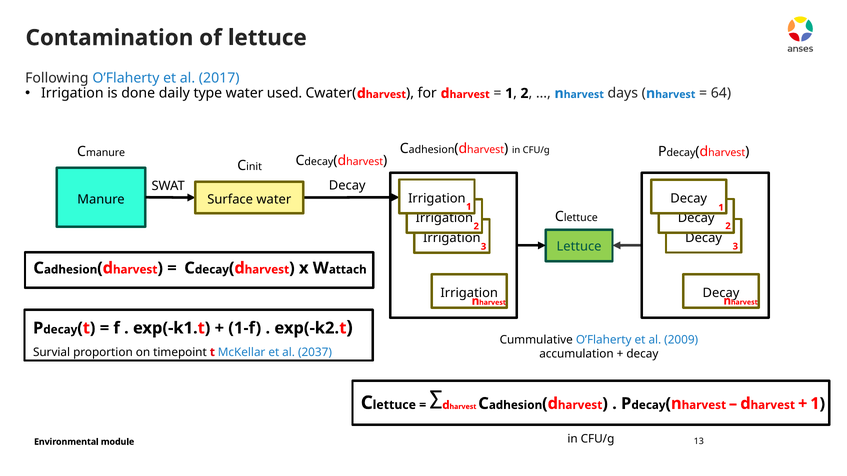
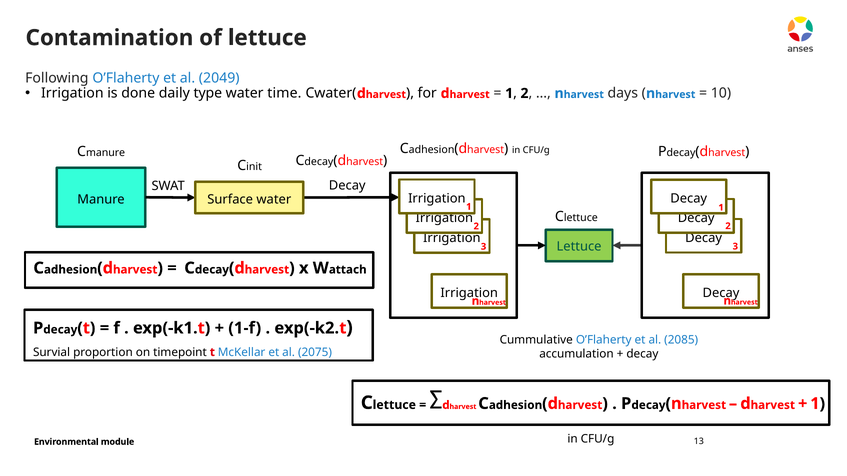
2017: 2017 -> 2049
used: used -> time
64: 64 -> 10
2009: 2009 -> 2085
2037: 2037 -> 2075
